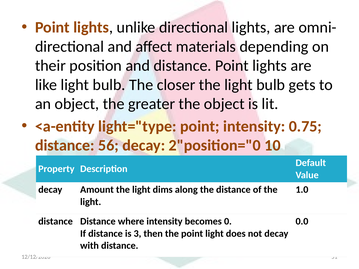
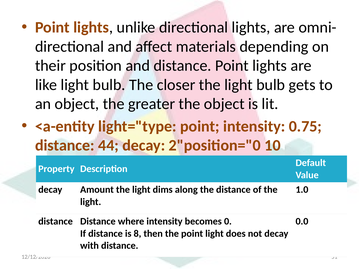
56: 56 -> 44
3: 3 -> 8
